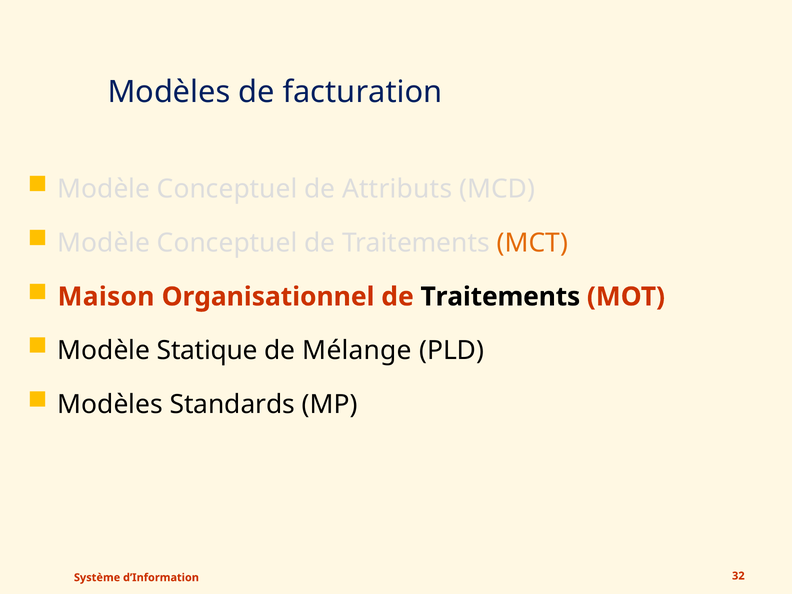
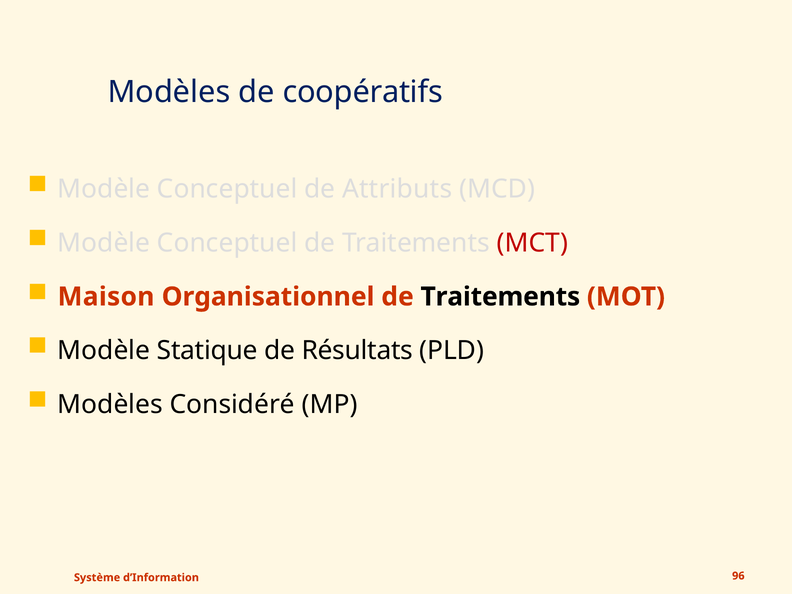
facturation: facturation -> coopératifs
MCT colour: orange -> red
Mélange: Mélange -> Résultats
Standards: Standards -> Considéré
32: 32 -> 96
